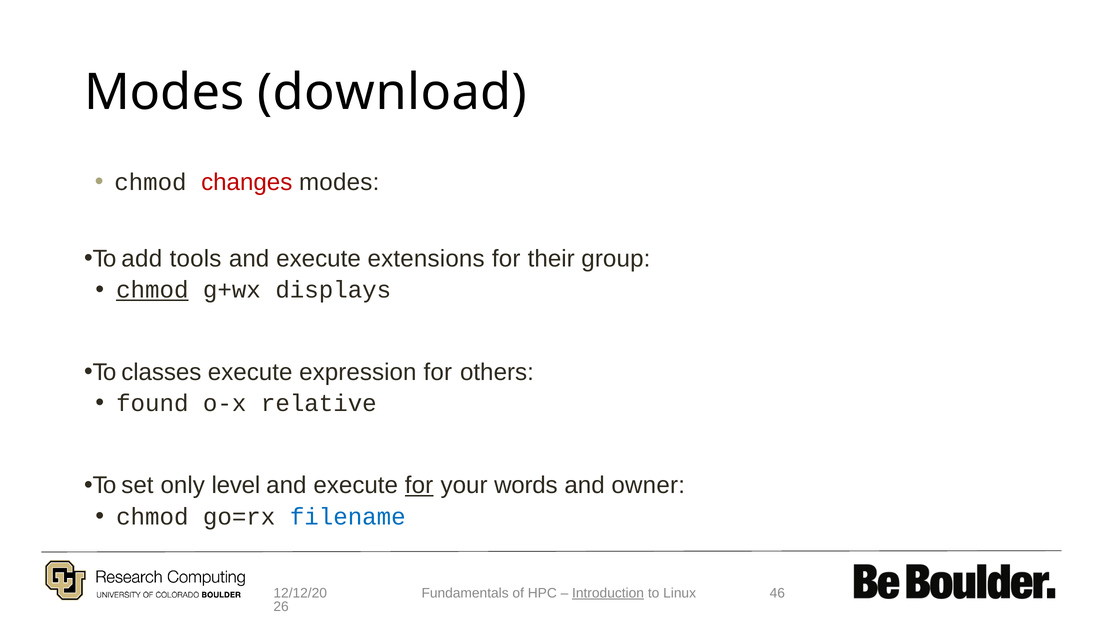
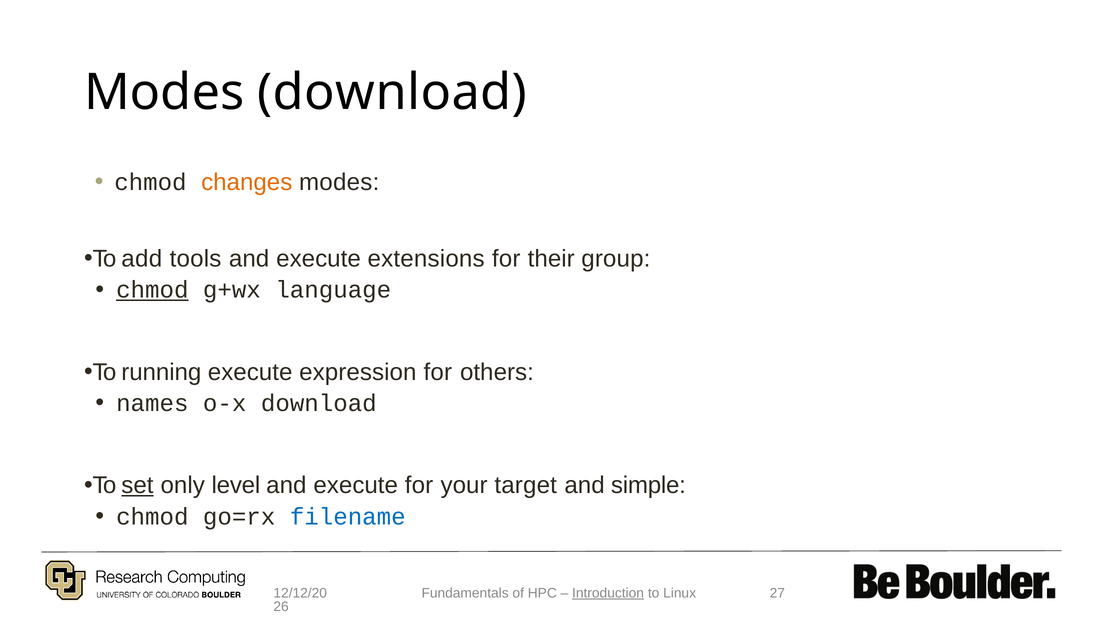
changes colour: red -> orange
displays: displays -> language
classes: classes -> running
found: found -> names
o-x relative: relative -> download
set underline: none -> present
for at (419, 485) underline: present -> none
words: words -> target
owner: owner -> simple
46: 46 -> 27
